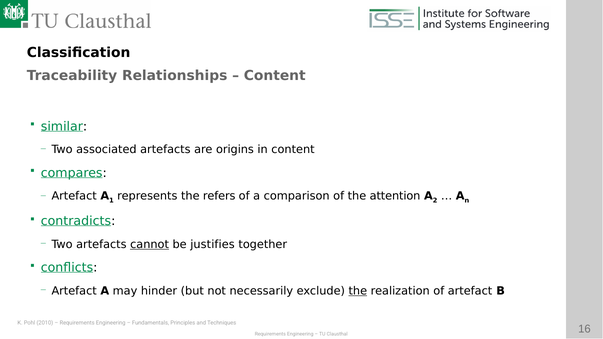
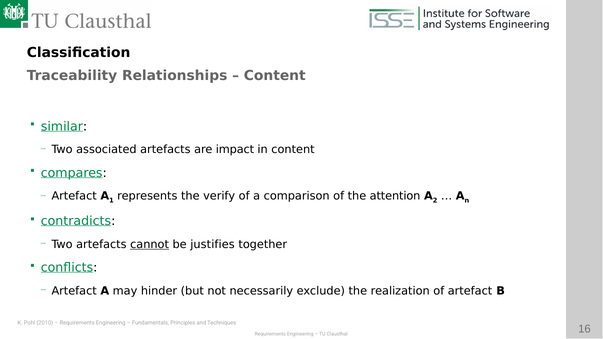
origins: origins -> impact
refers: refers -> verify
the at (358, 291) underline: present -> none
